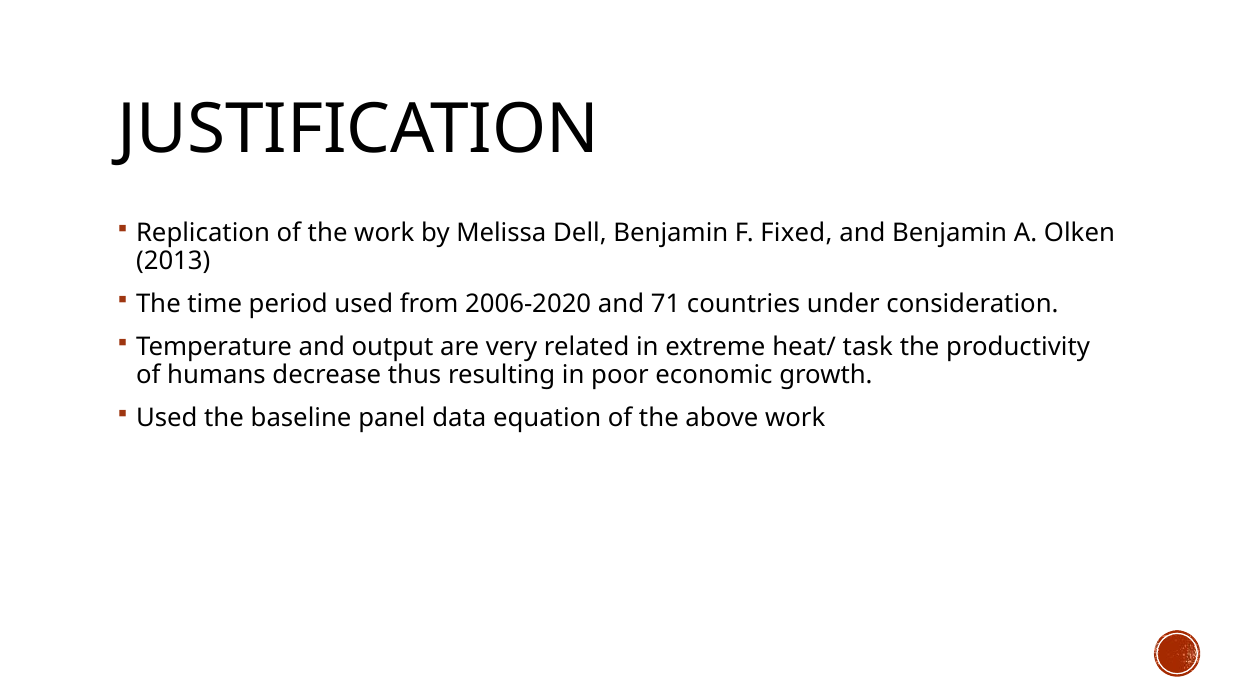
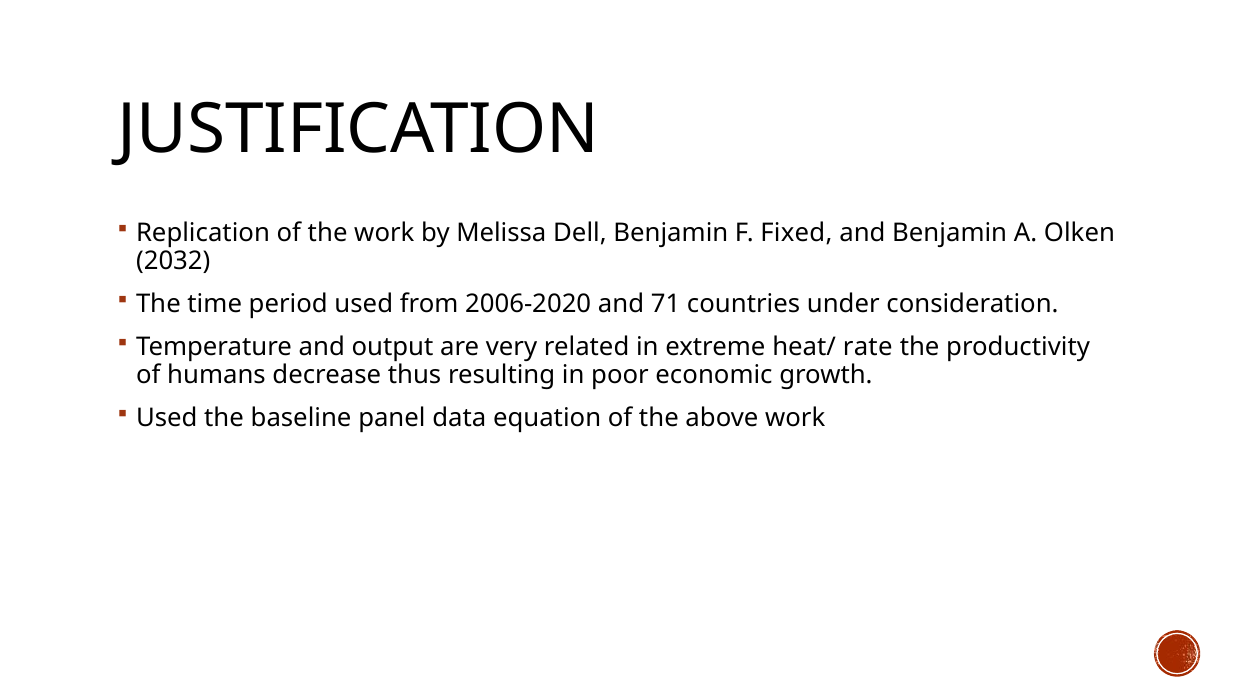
2013: 2013 -> 2032
task: task -> rate
